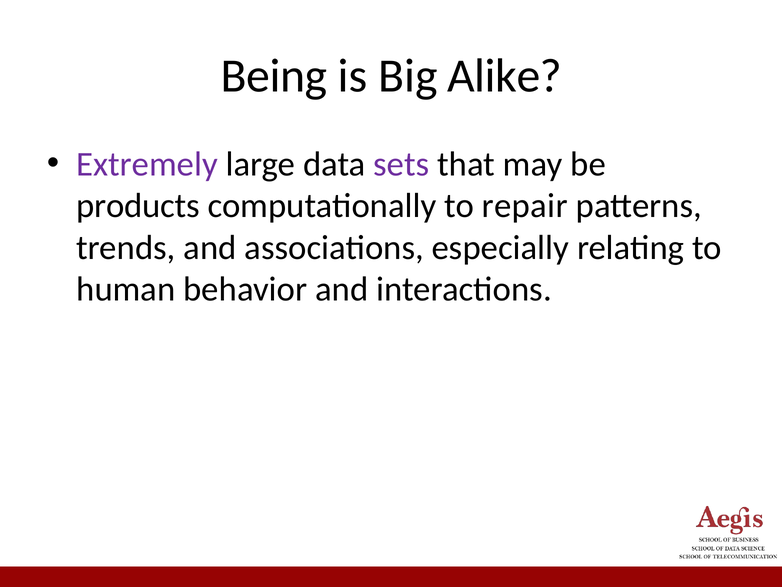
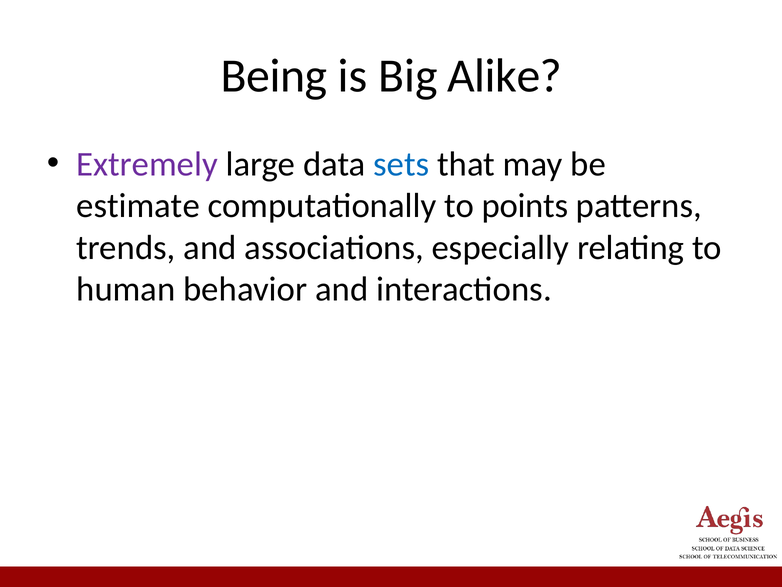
sets colour: purple -> blue
products: products -> estimate
repair: repair -> points
